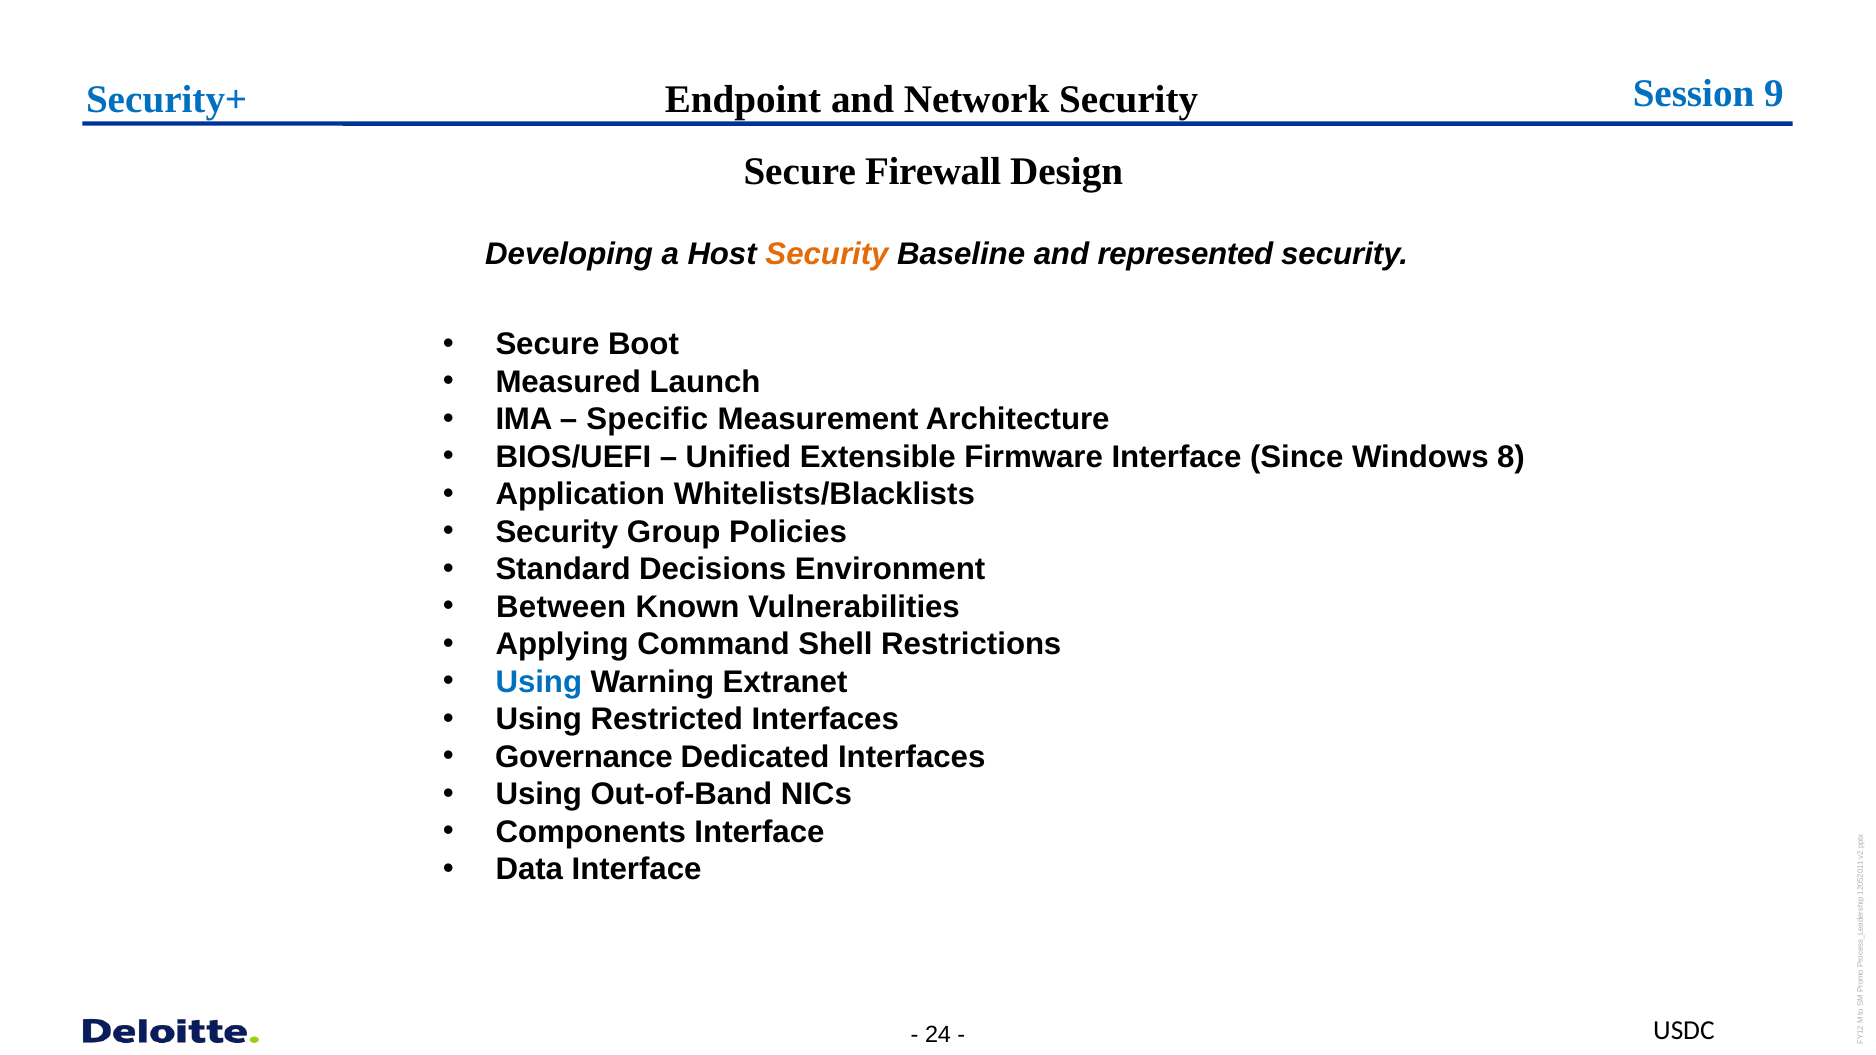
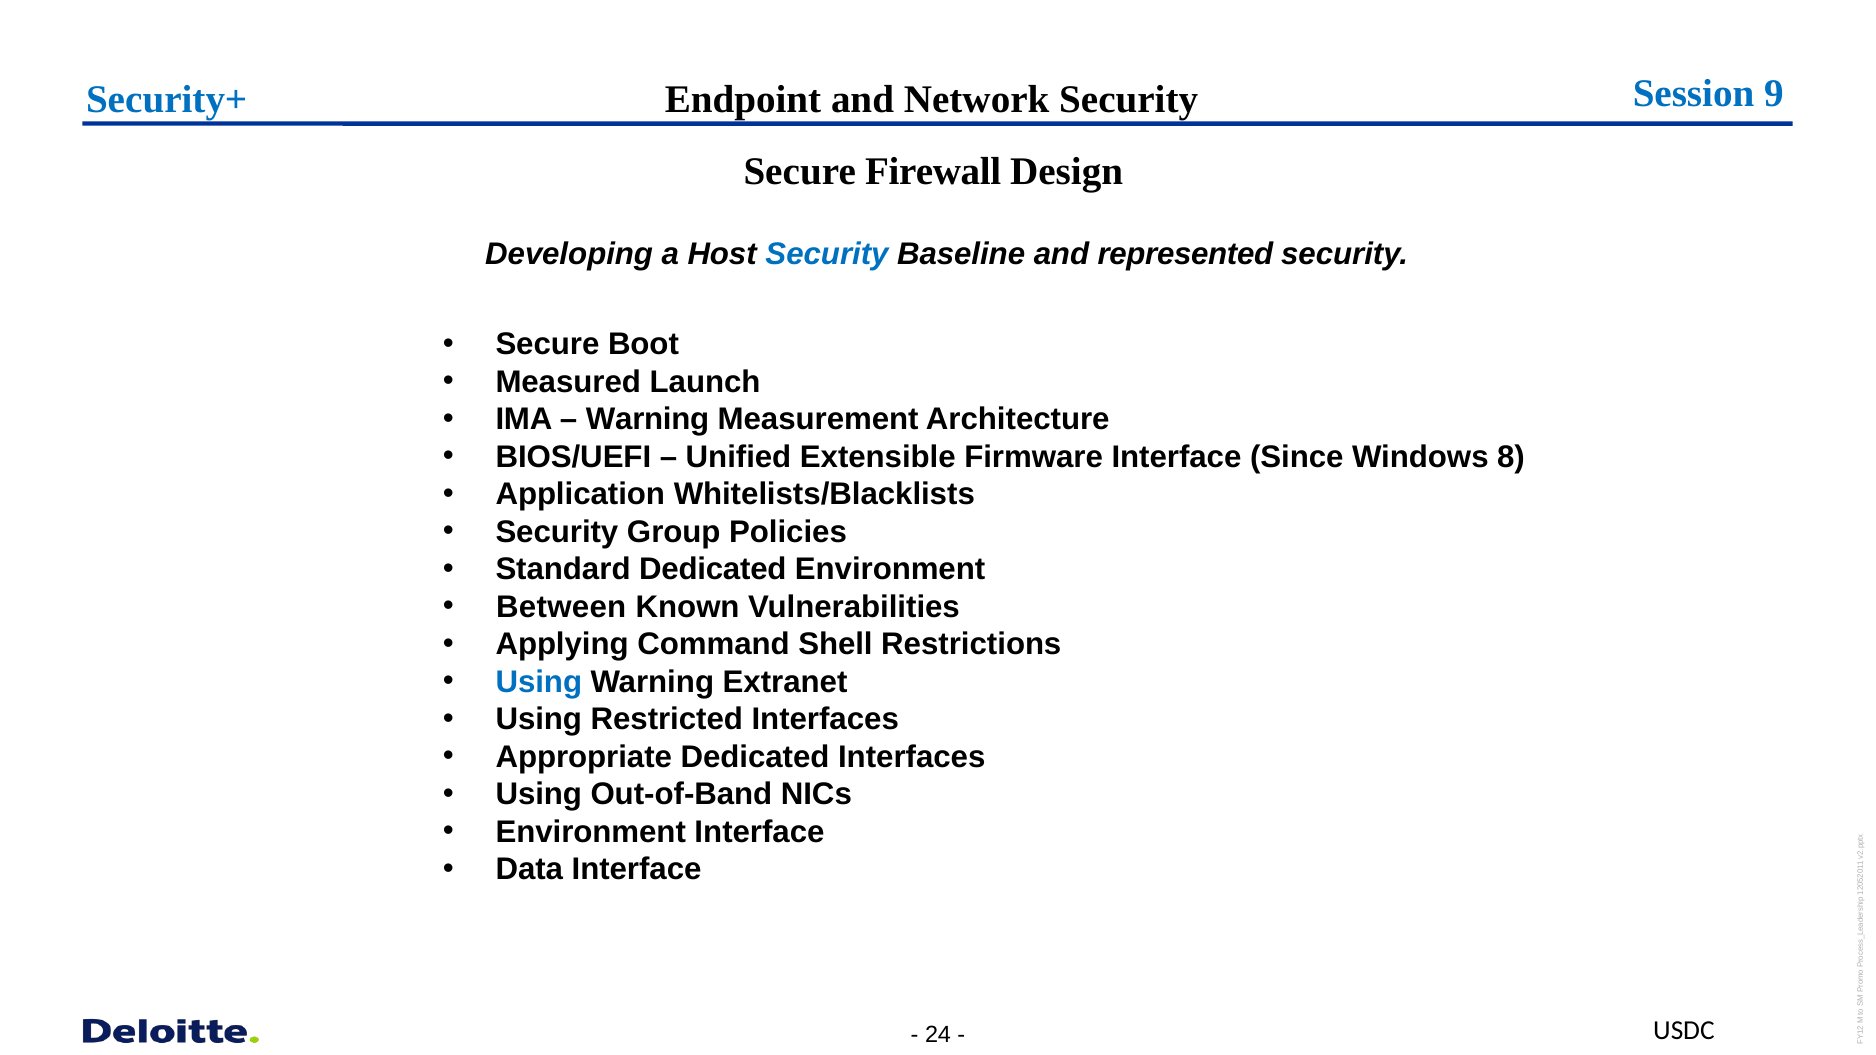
Security at (827, 255) colour: orange -> blue
Specific at (647, 420): Specific -> Warning
Standard Decisions: Decisions -> Dedicated
Governance: Governance -> Appropriate
Components at (591, 832): Components -> Environment
